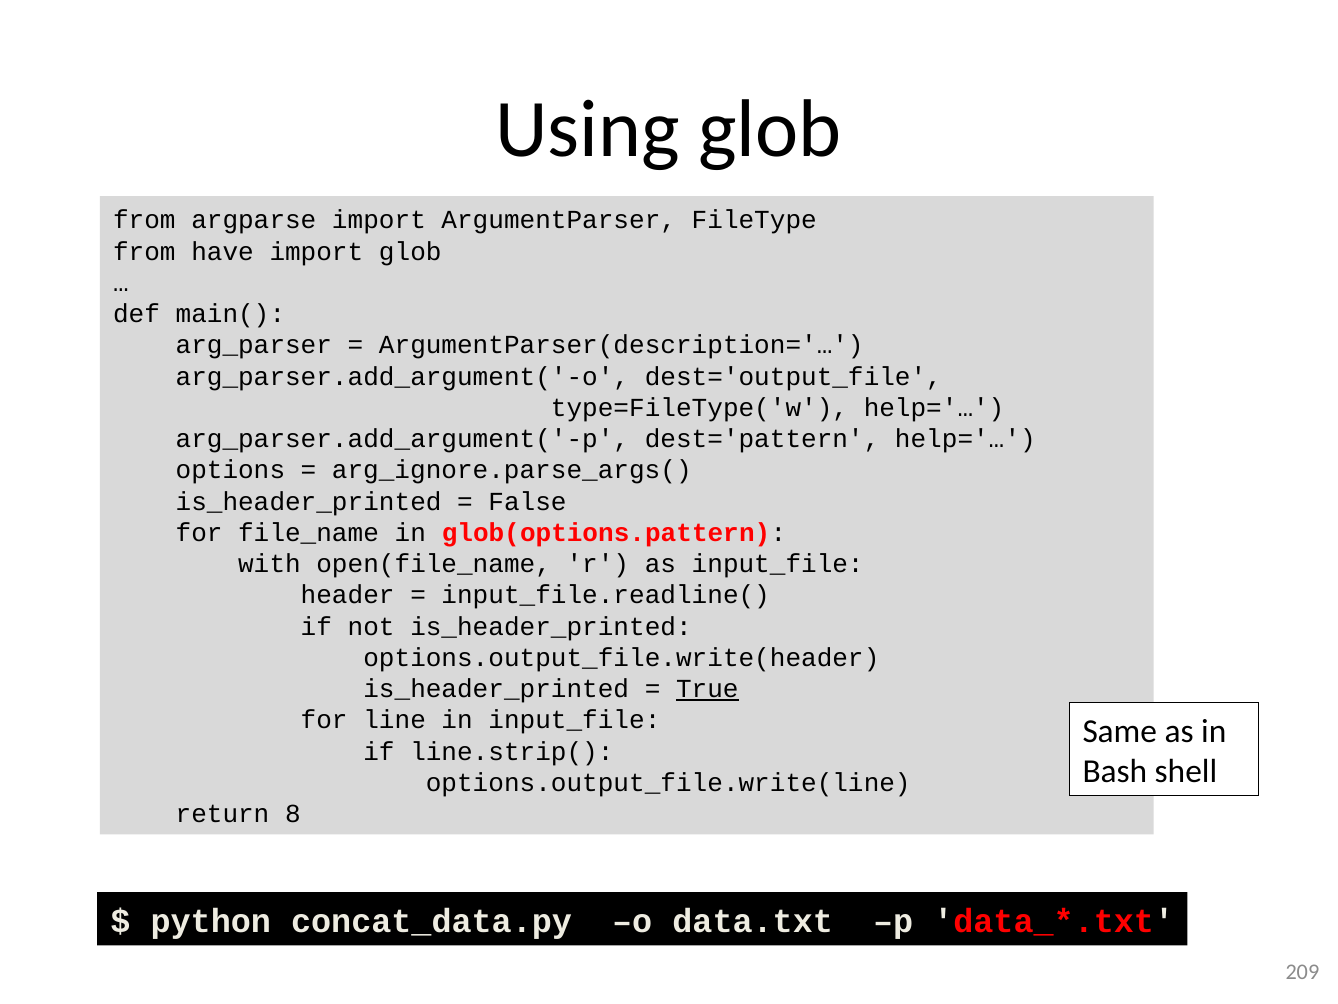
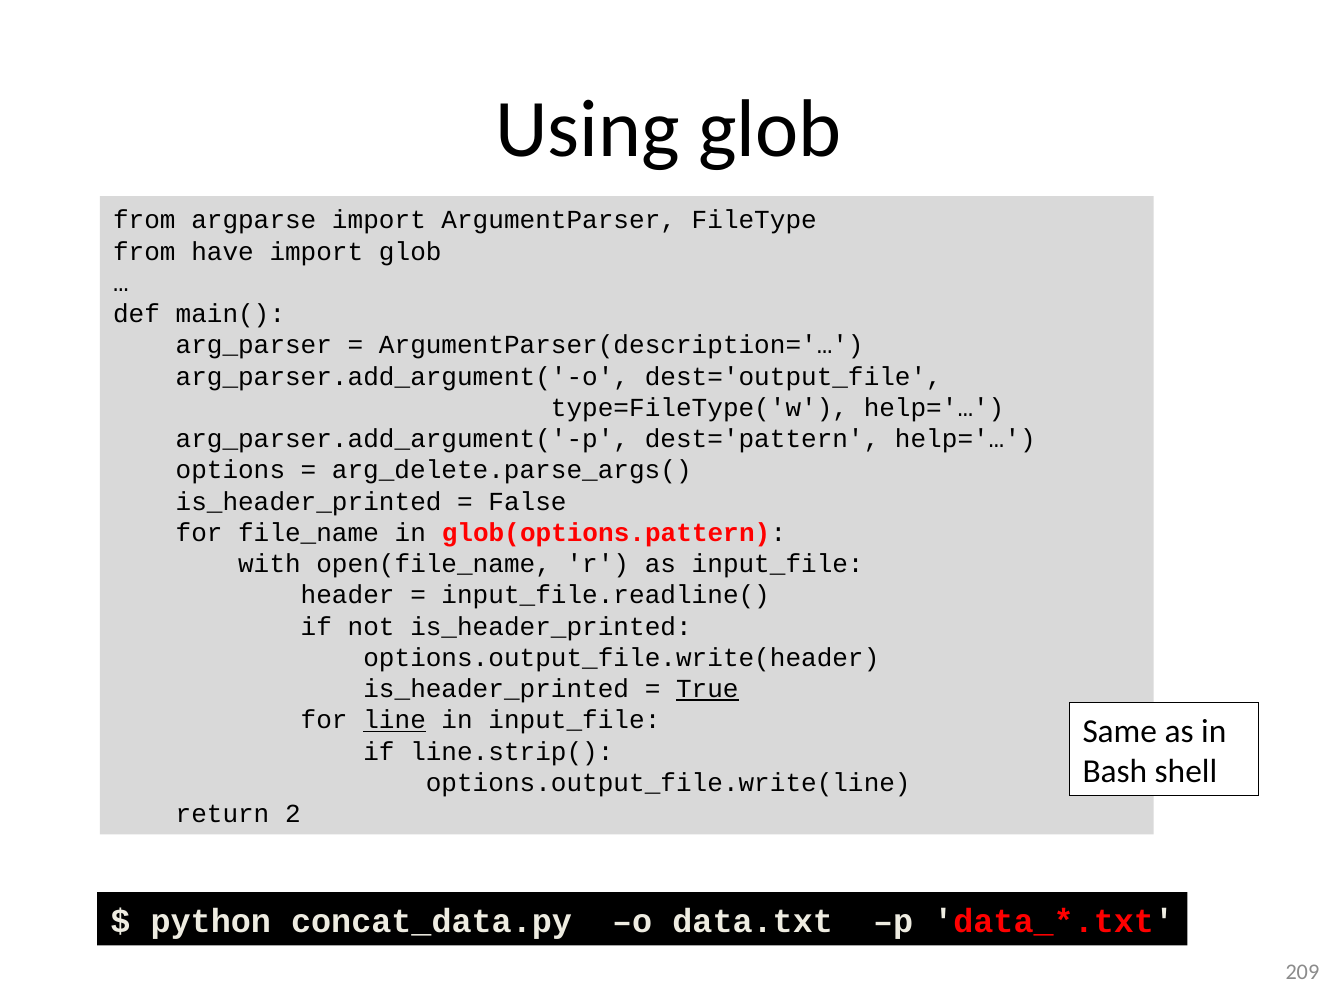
arg_ignore.parse_args(: arg_ignore.parse_args( -> arg_delete.parse_args(
line underline: none -> present
8: 8 -> 2
